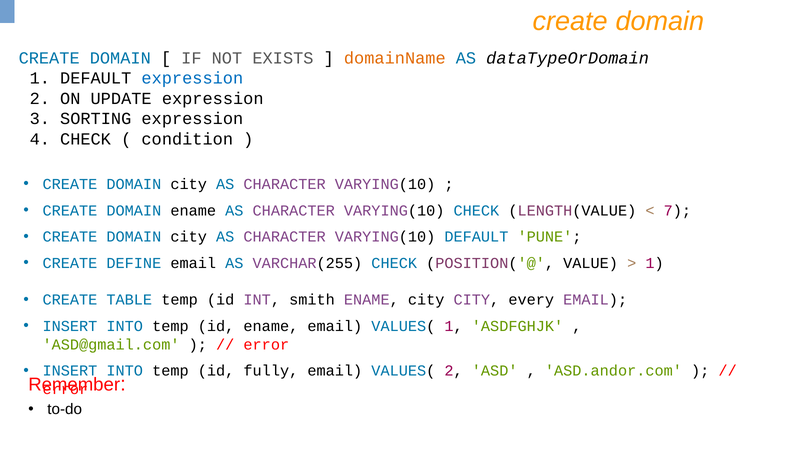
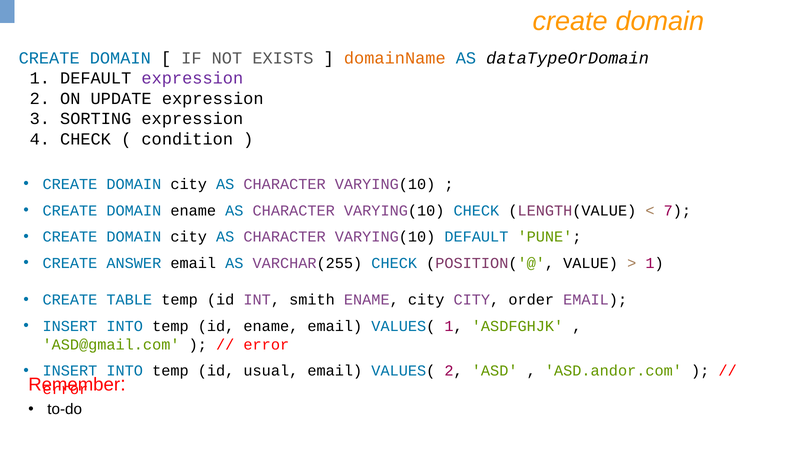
expression at (192, 78) colour: blue -> purple
DEFINE: DEFINE -> ANSWER
every: every -> order
fully: fully -> usual
